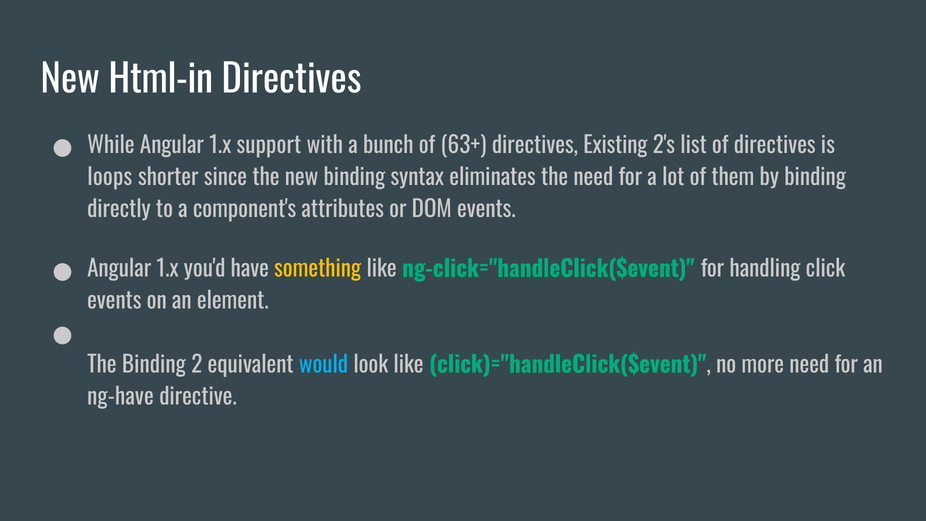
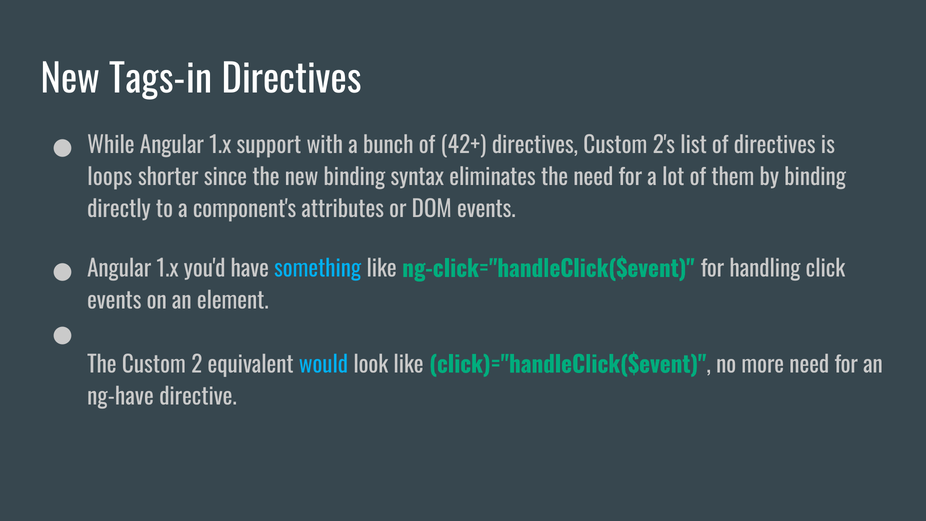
Html-in: Html-in -> Tags-in
63+: 63+ -> 42+
directives Existing: Existing -> Custom
something colour: yellow -> light blue
The Binding: Binding -> Custom
